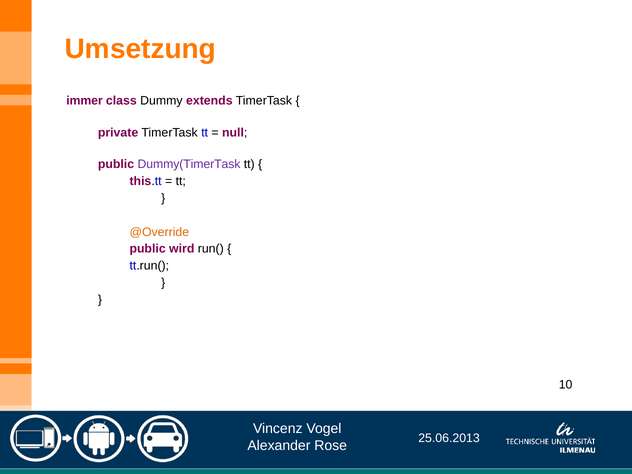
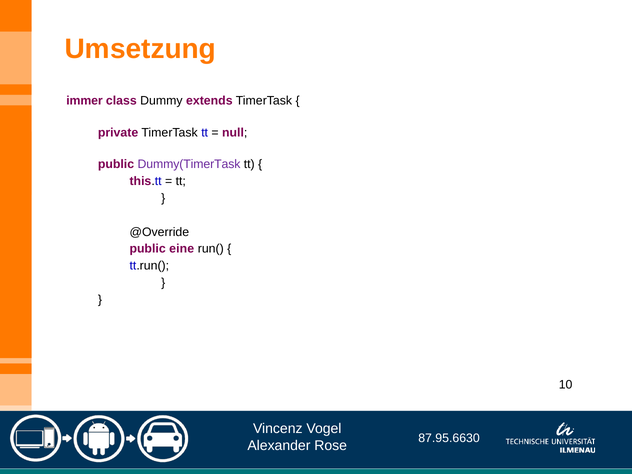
@Override colour: orange -> black
wird: wird -> eine
25.06.2013: 25.06.2013 -> 87.95.6630
